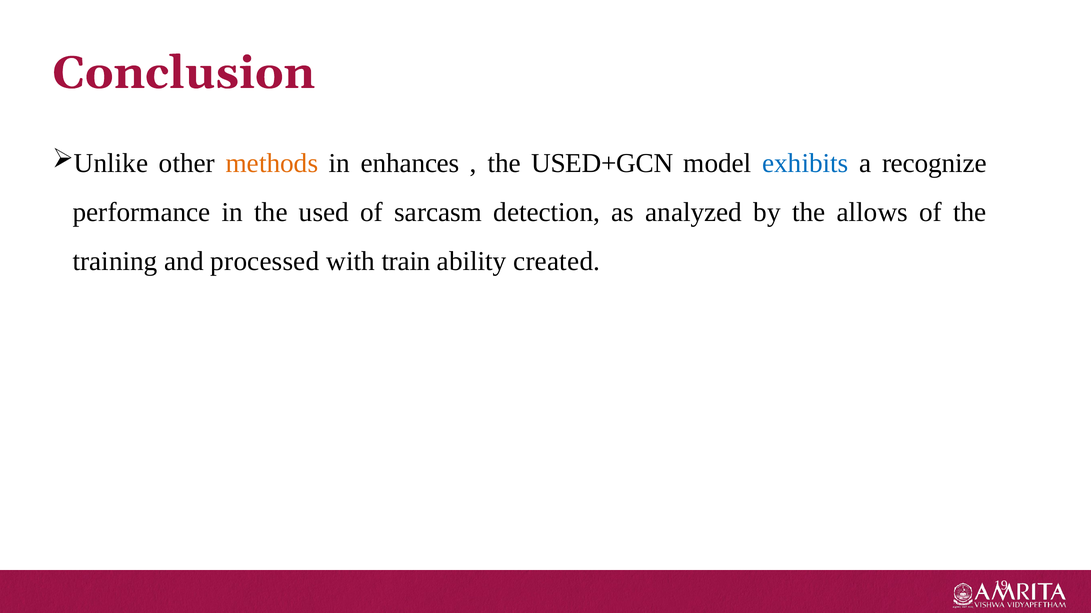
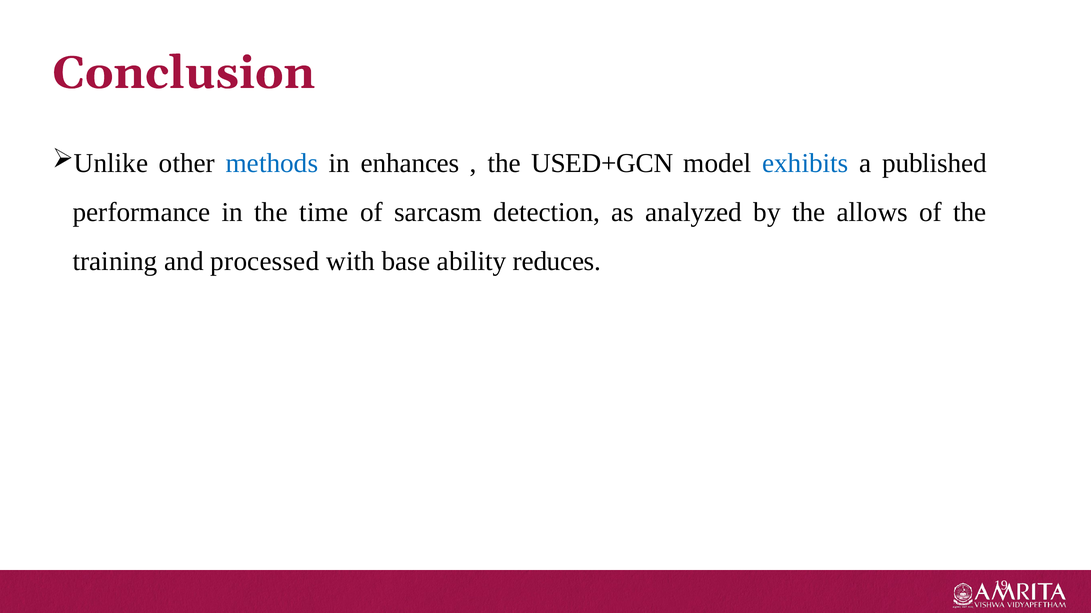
methods colour: orange -> blue
recognize: recognize -> published
used: used -> time
train: train -> base
created: created -> reduces
